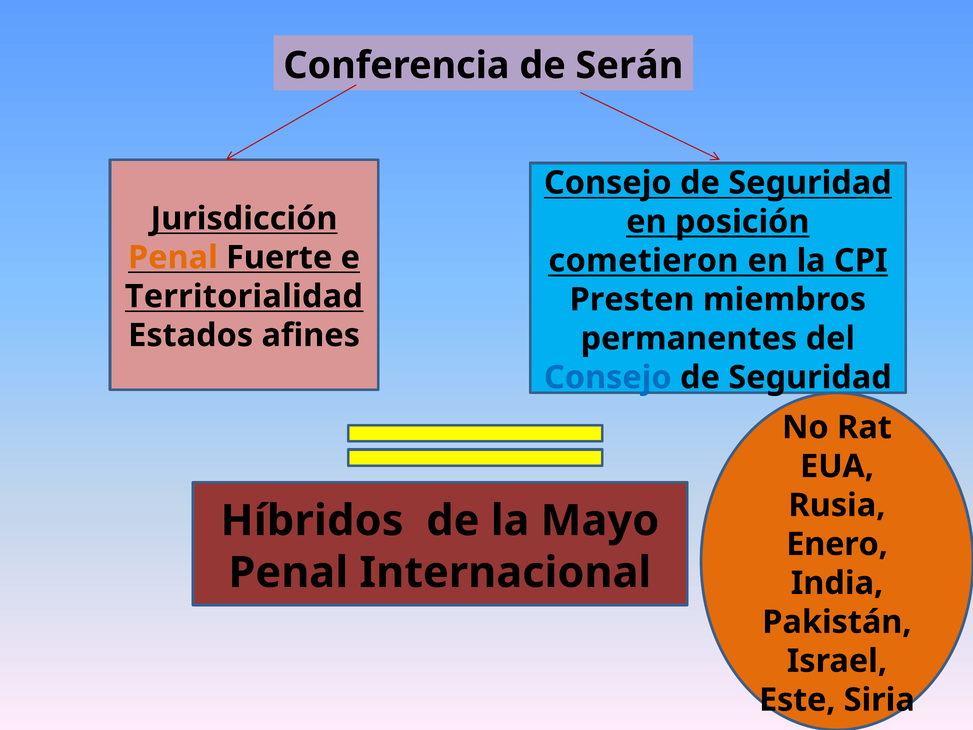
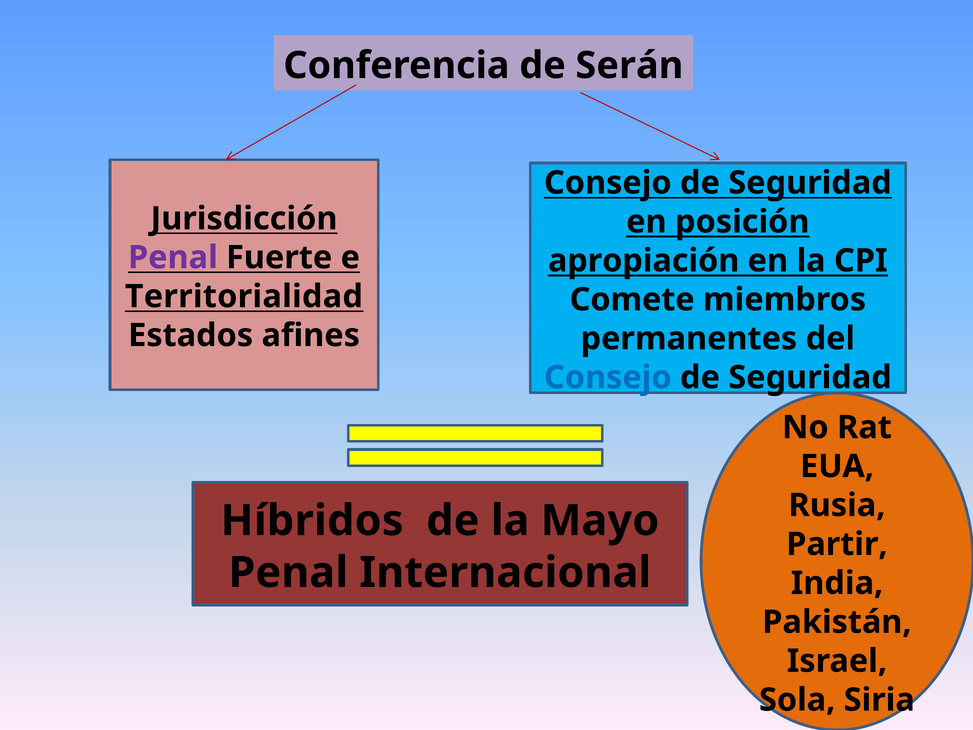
Penal at (173, 257) colour: orange -> purple
cometieron: cometieron -> apropiación
Presten: Presten -> Comete
Enero: Enero -> Partir
Este: Este -> Sola
